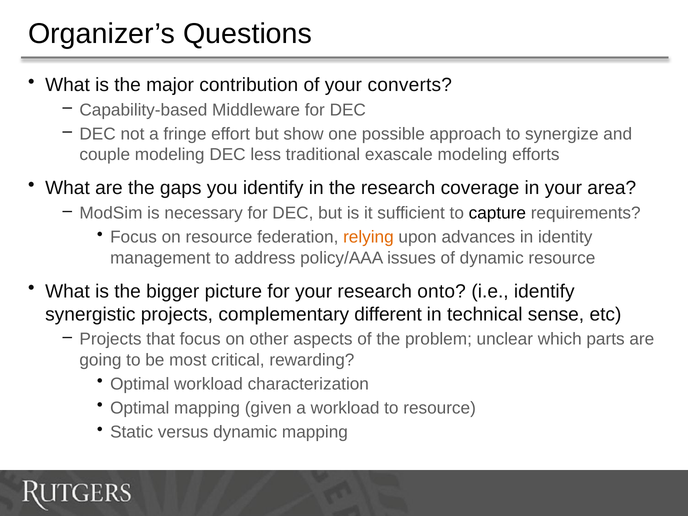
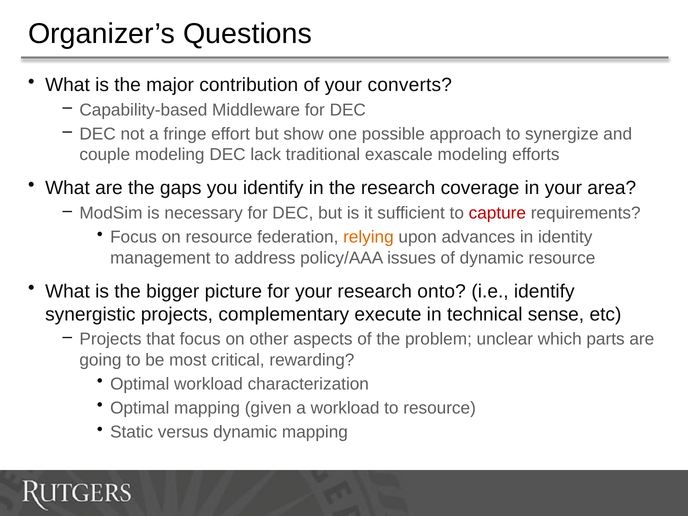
less: less -> lack
capture colour: black -> red
different: different -> execute
